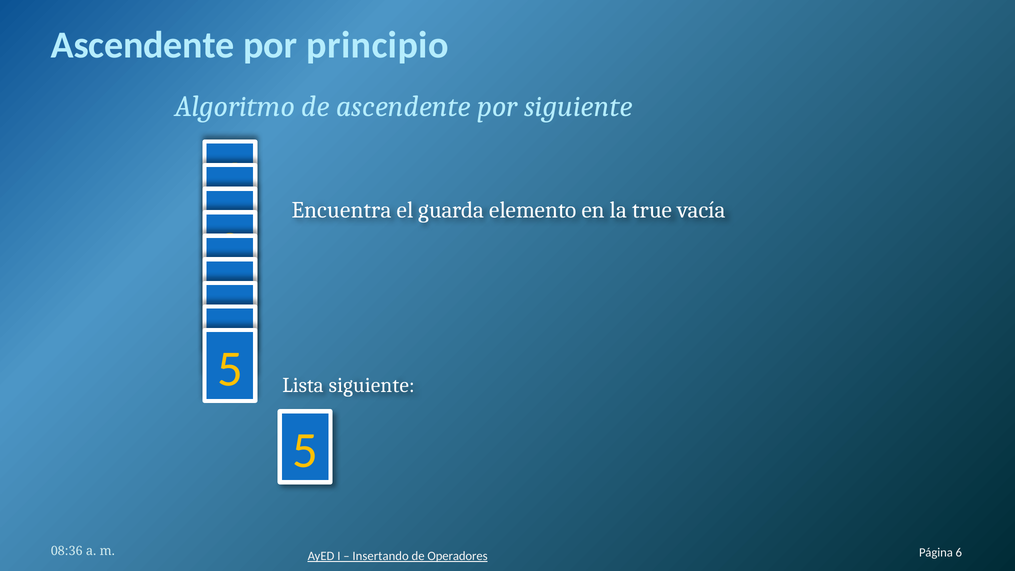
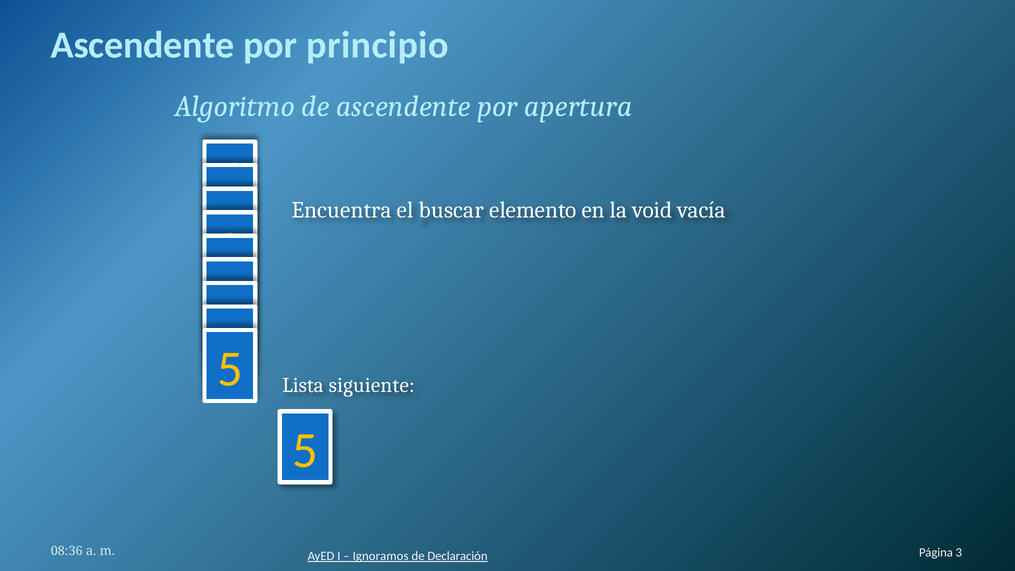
por siguiente: siguiente -> apertura
guarda: guarda -> buscar
true: true -> void
Insertando: Insertando -> Ignoramos
Operadores: Operadores -> Declaración
Página 6: 6 -> 3
